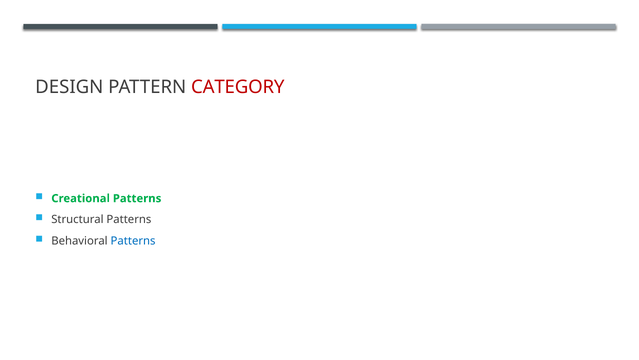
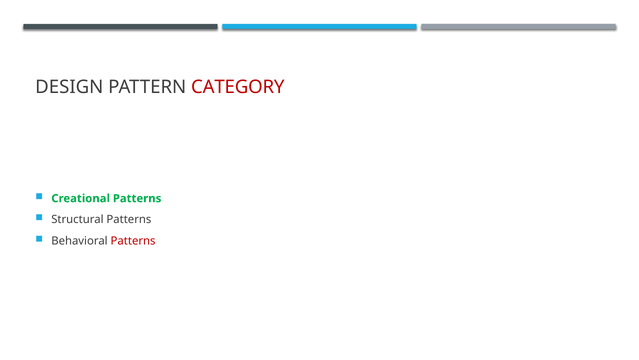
Patterns at (133, 241) colour: blue -> red
